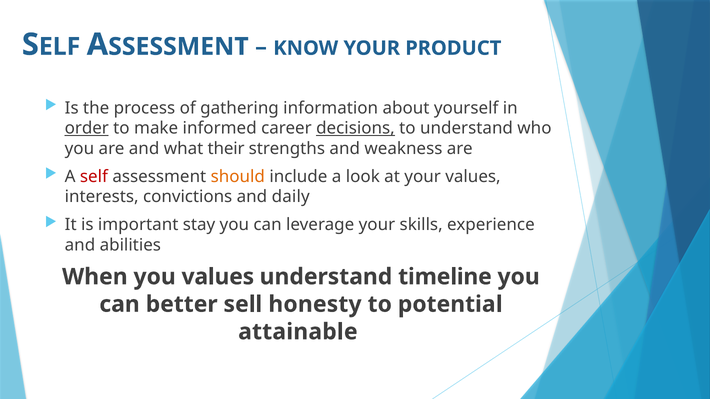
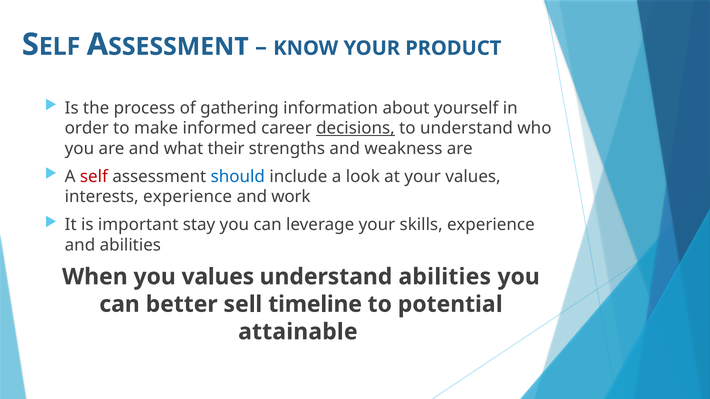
order underline: present -> none
should colour: orange -> blue
interests convictions: convictions -> experience
daily: daily -> work
understand timeline: timeline -> abilities
honesty: honesty -> timeline
